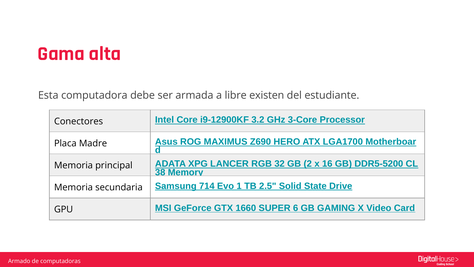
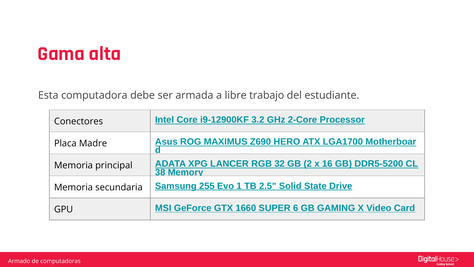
existen: existen -> trabajo
3-Core: 3-Core -> 2-Core
714: 714 -> 255
